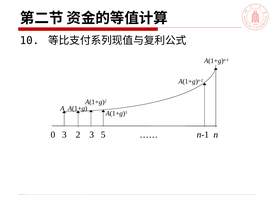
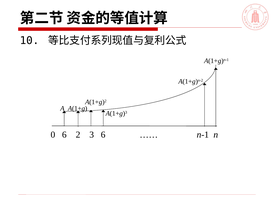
0 3: 3 -> 6
3 5: 5 -> 6
